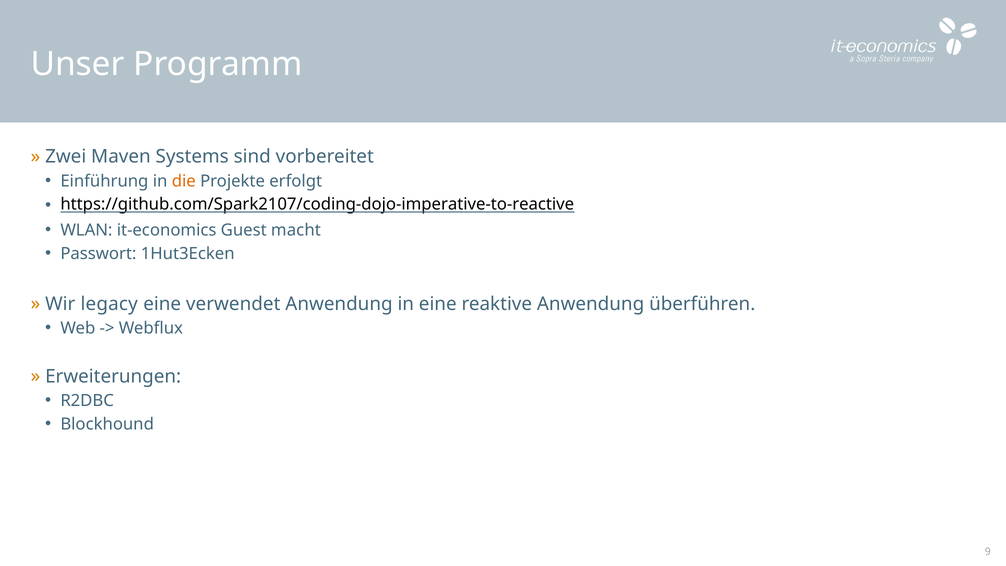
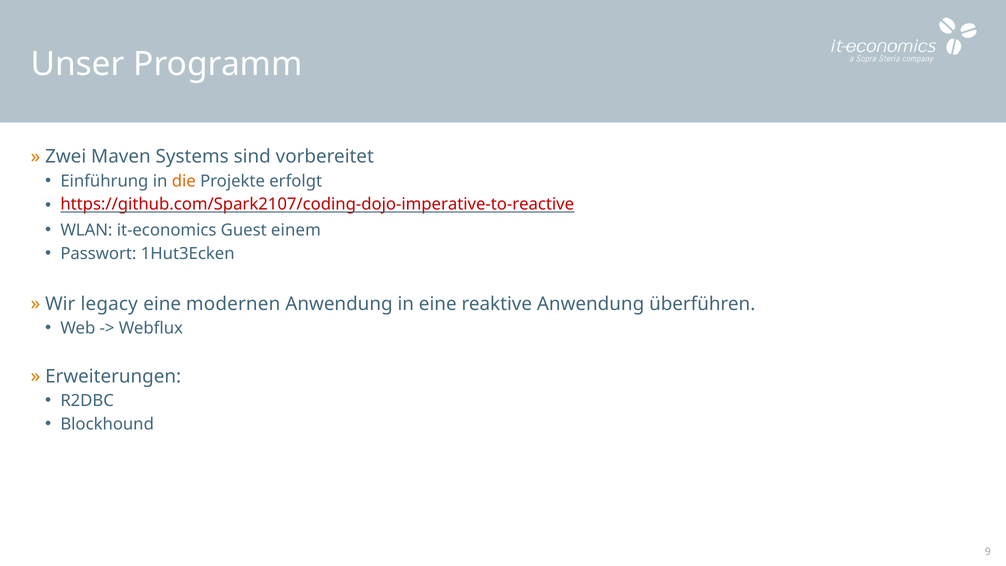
https://github.com/Spark2107/coding-dojo-imperative-to-reactive colour: black -> red
macht: macht -> einem
verwendet: verwendet -> modernen
